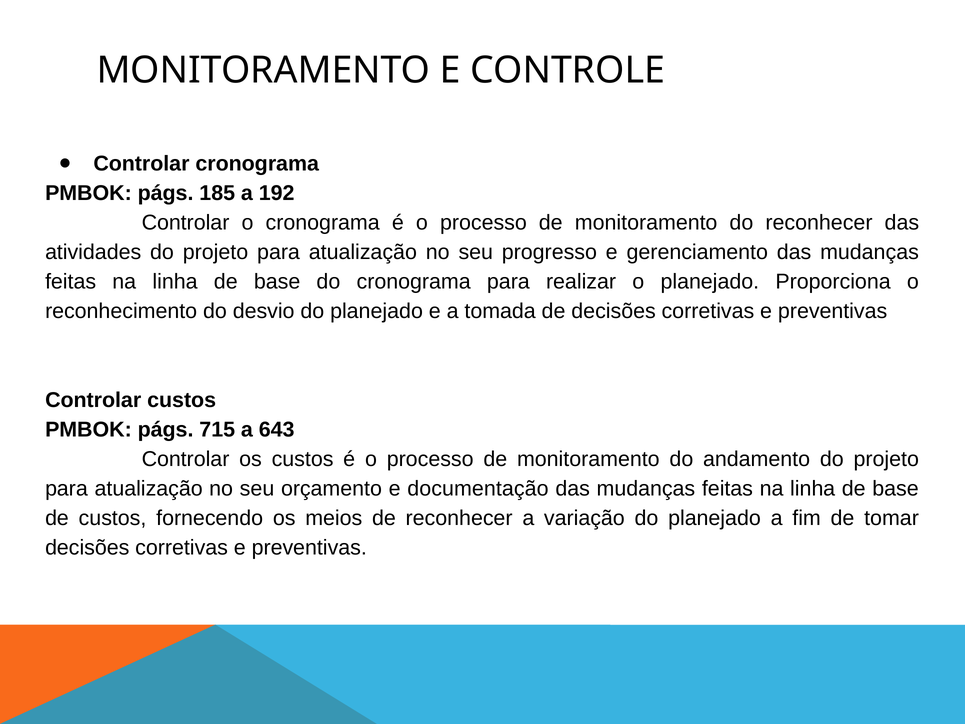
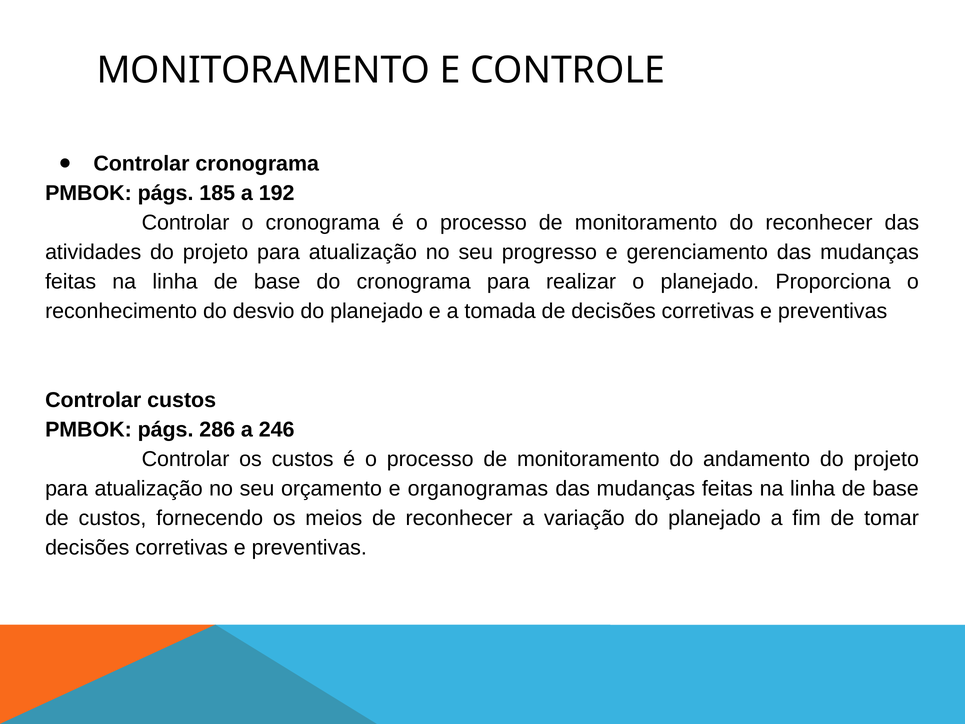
715: 715 -> 286
643: 643 -> 246
documentação: documentação -> organogramas
